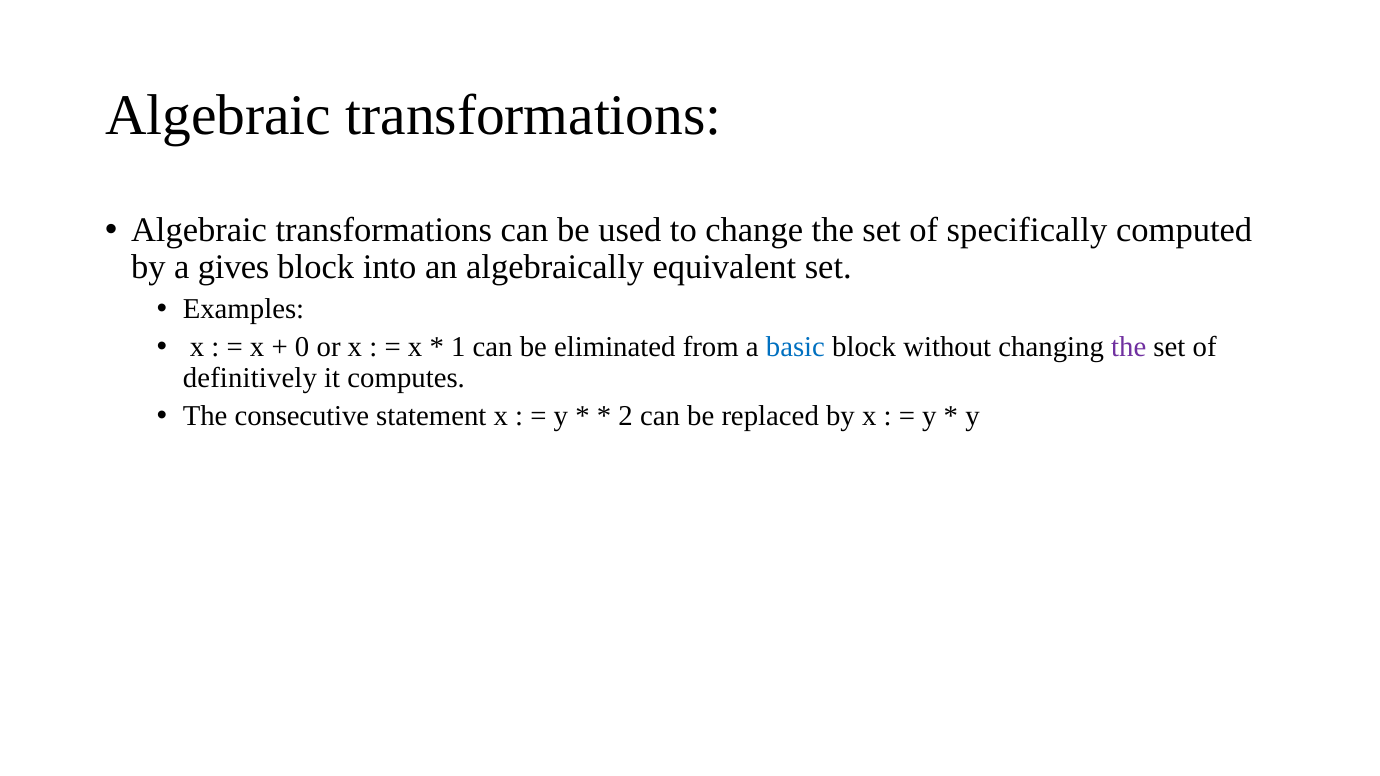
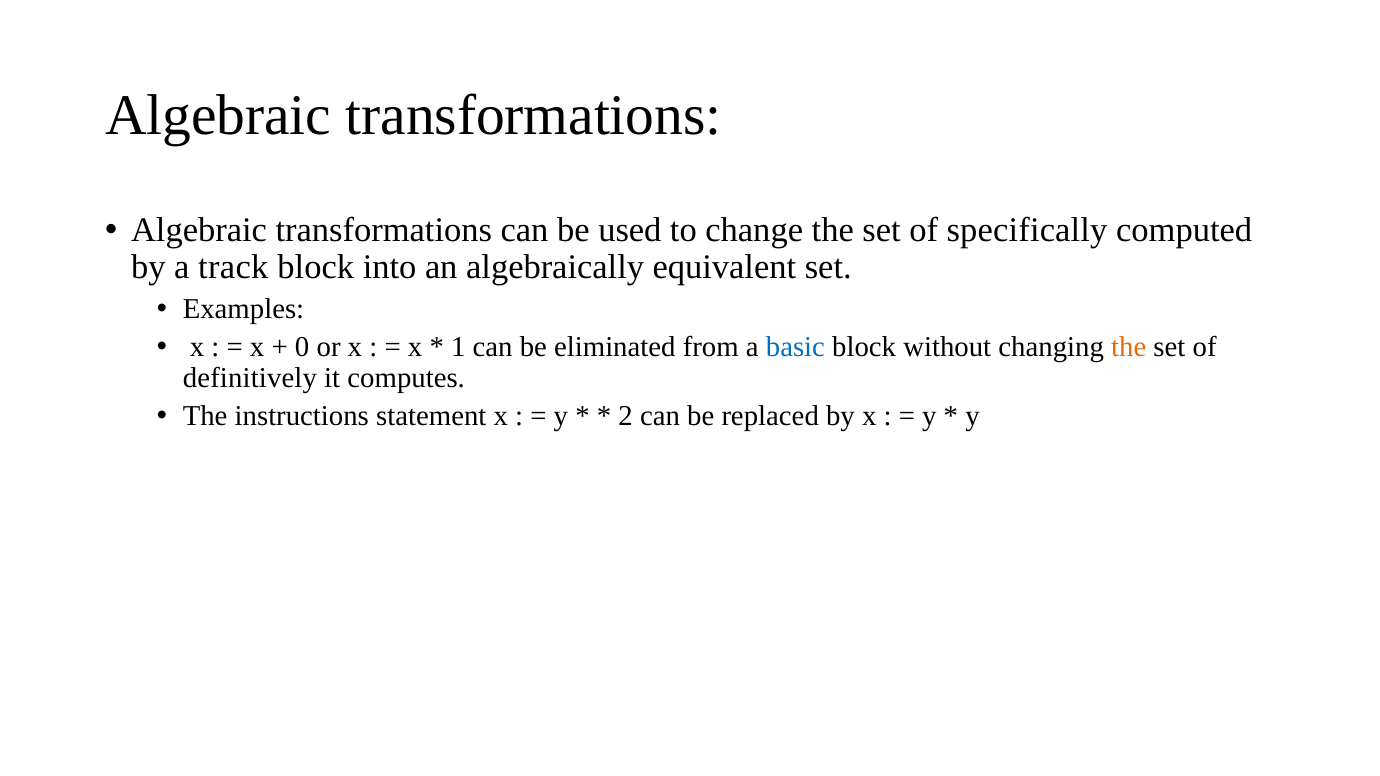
gives: gives -> track
the at (1129, 347) colour: purple -> orange
consecutive: consecutive -> instructions
